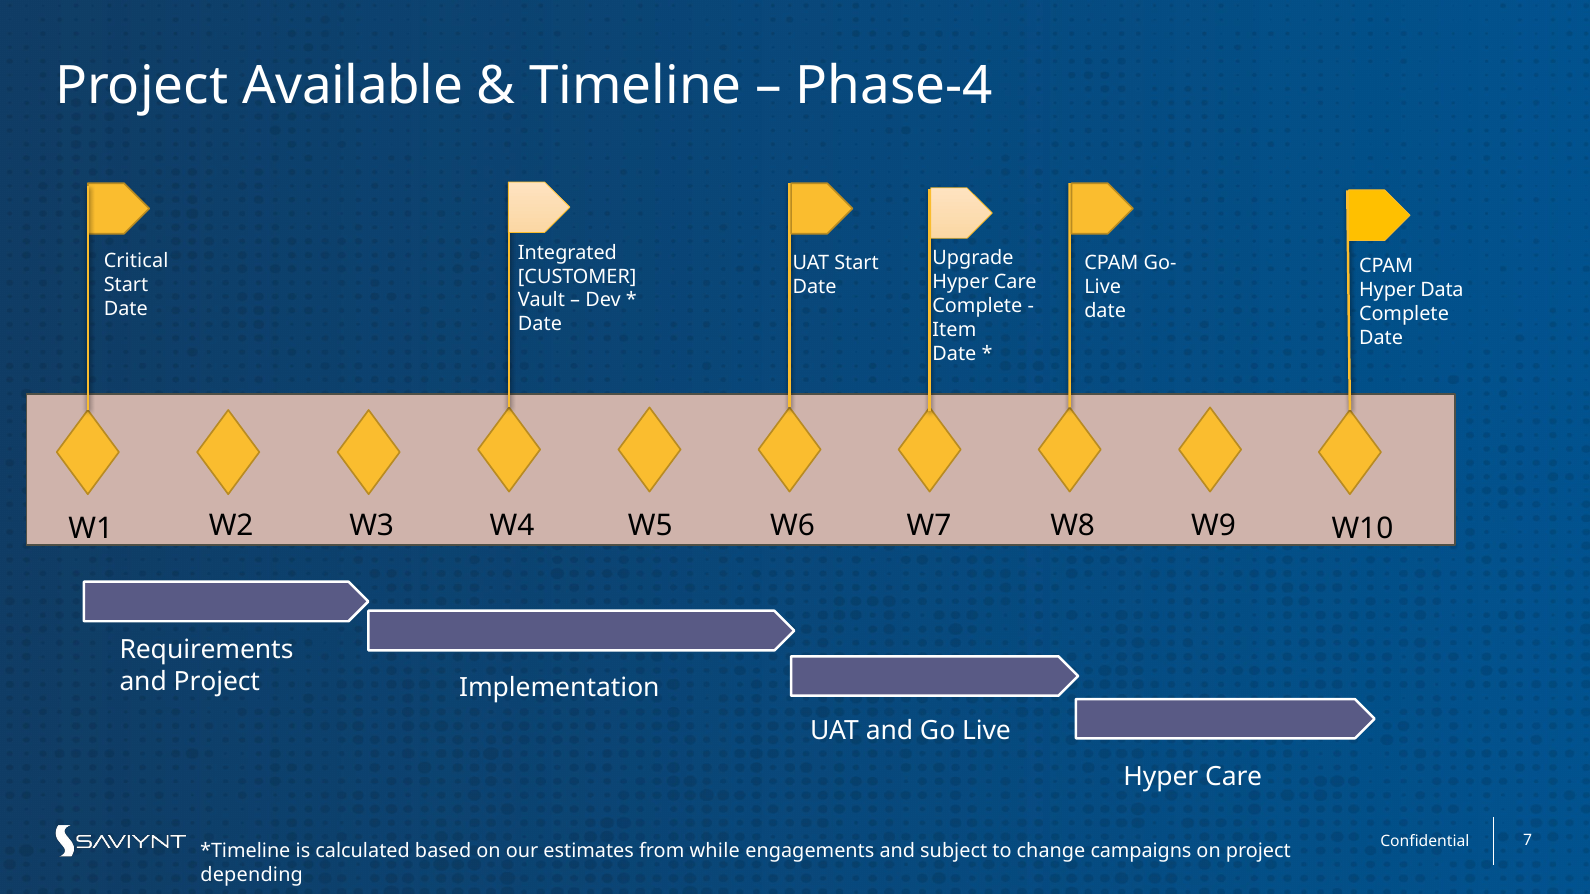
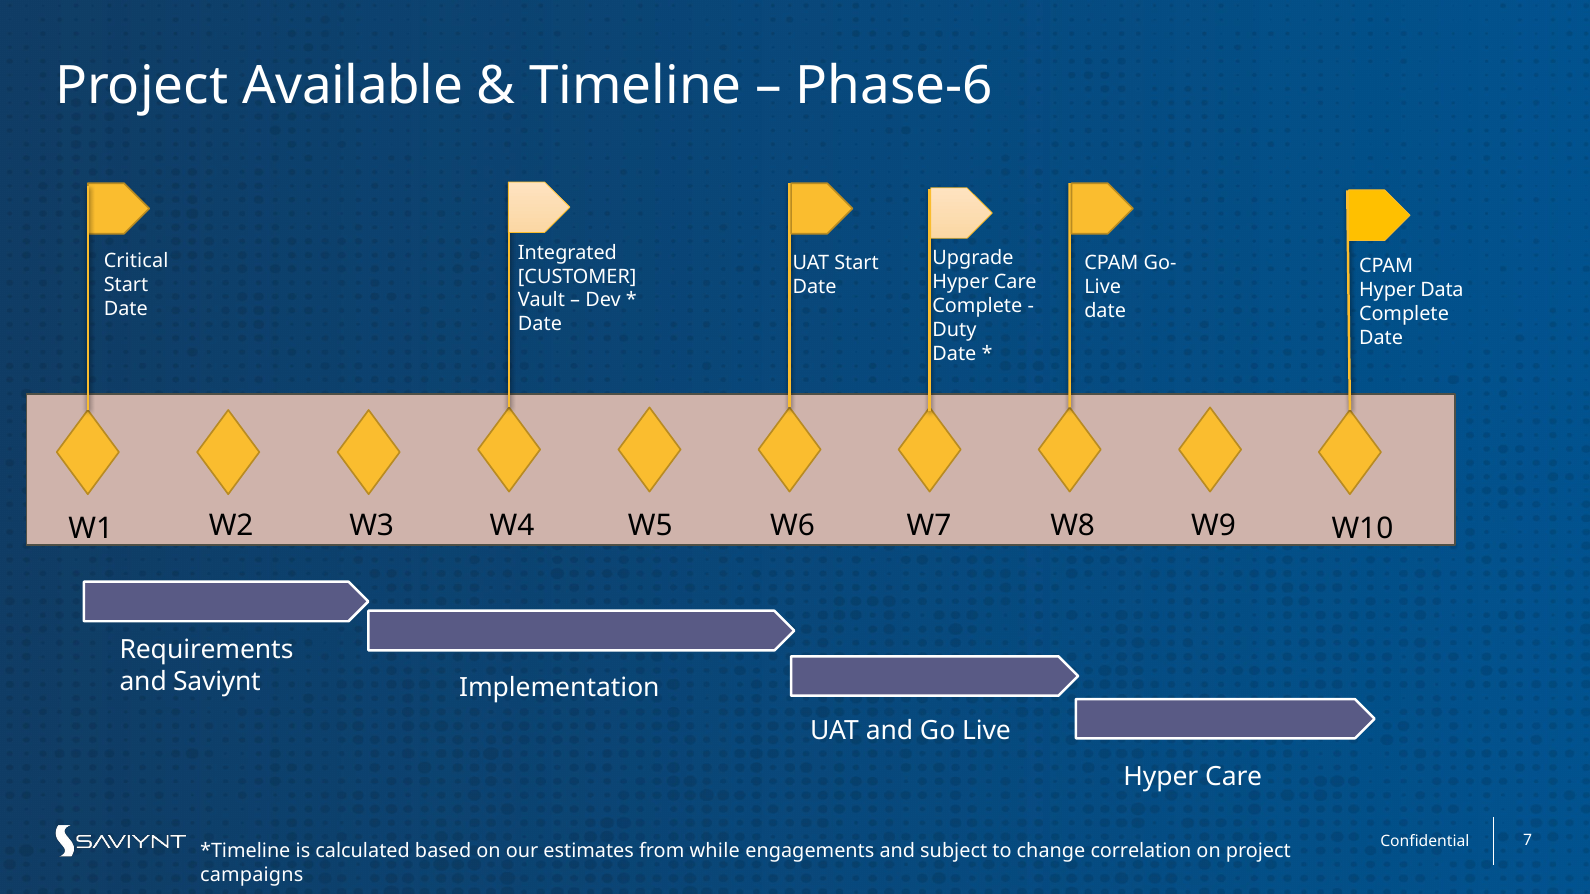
Phase-4: Phase-4 -> Phase-6
Item: Item -> Duty
and Project: Project -> Saviynt
campaigns: campaigns -> correlation
depending: depending -> campaigns
